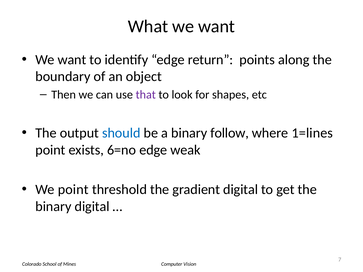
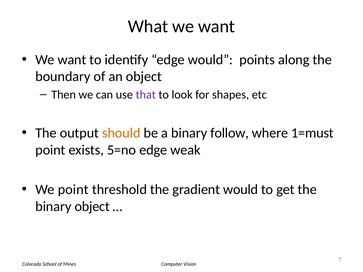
edge return: return -> would
should colour: blue -> orange
1=lines: 1=lines -> 1=must
6=no: 6=no -> 5=no
gradient digital: digital -> would
binary digital: digital -> object
